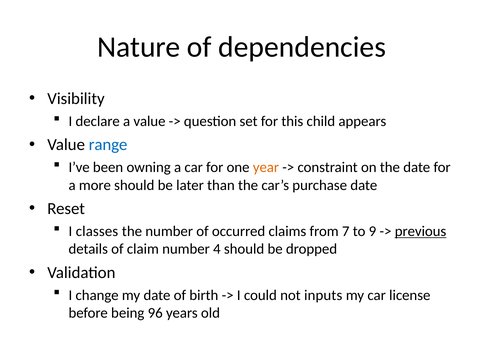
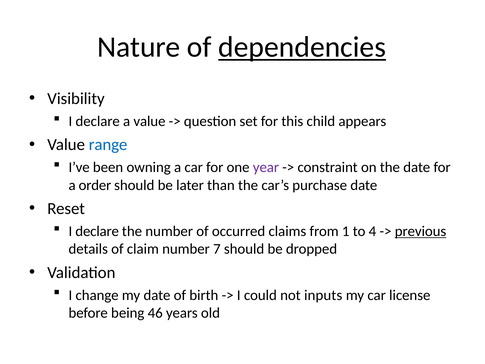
dependencies underline: none -> present
year colour: orange -> purple
more: more -> order
classes at (97, 231): classes -> declare
7: 7 -> 1
9: 9 -> 4
4: 4 -> 7
96: 96 -> 46
